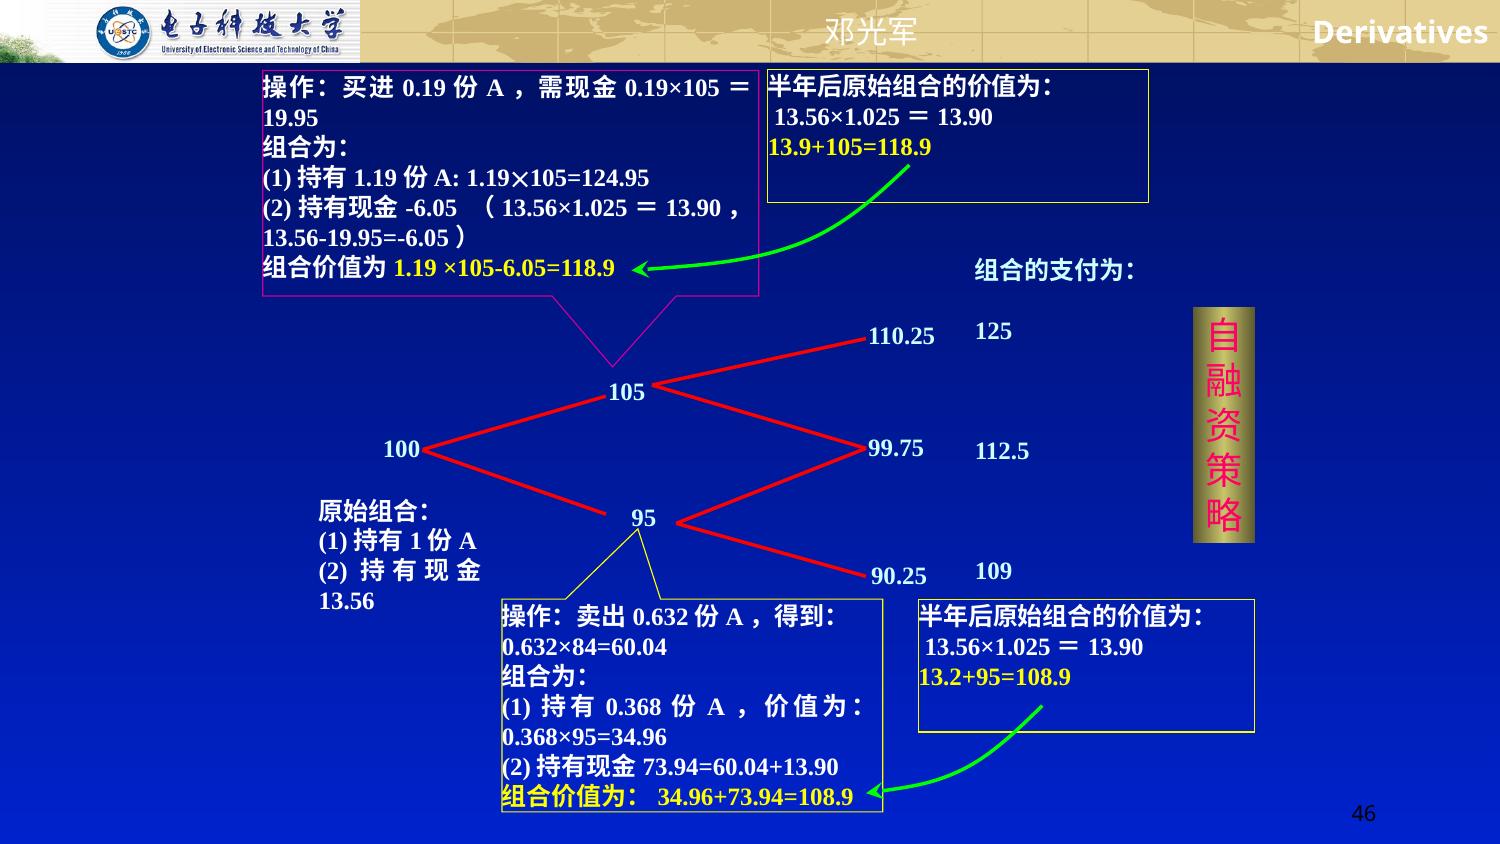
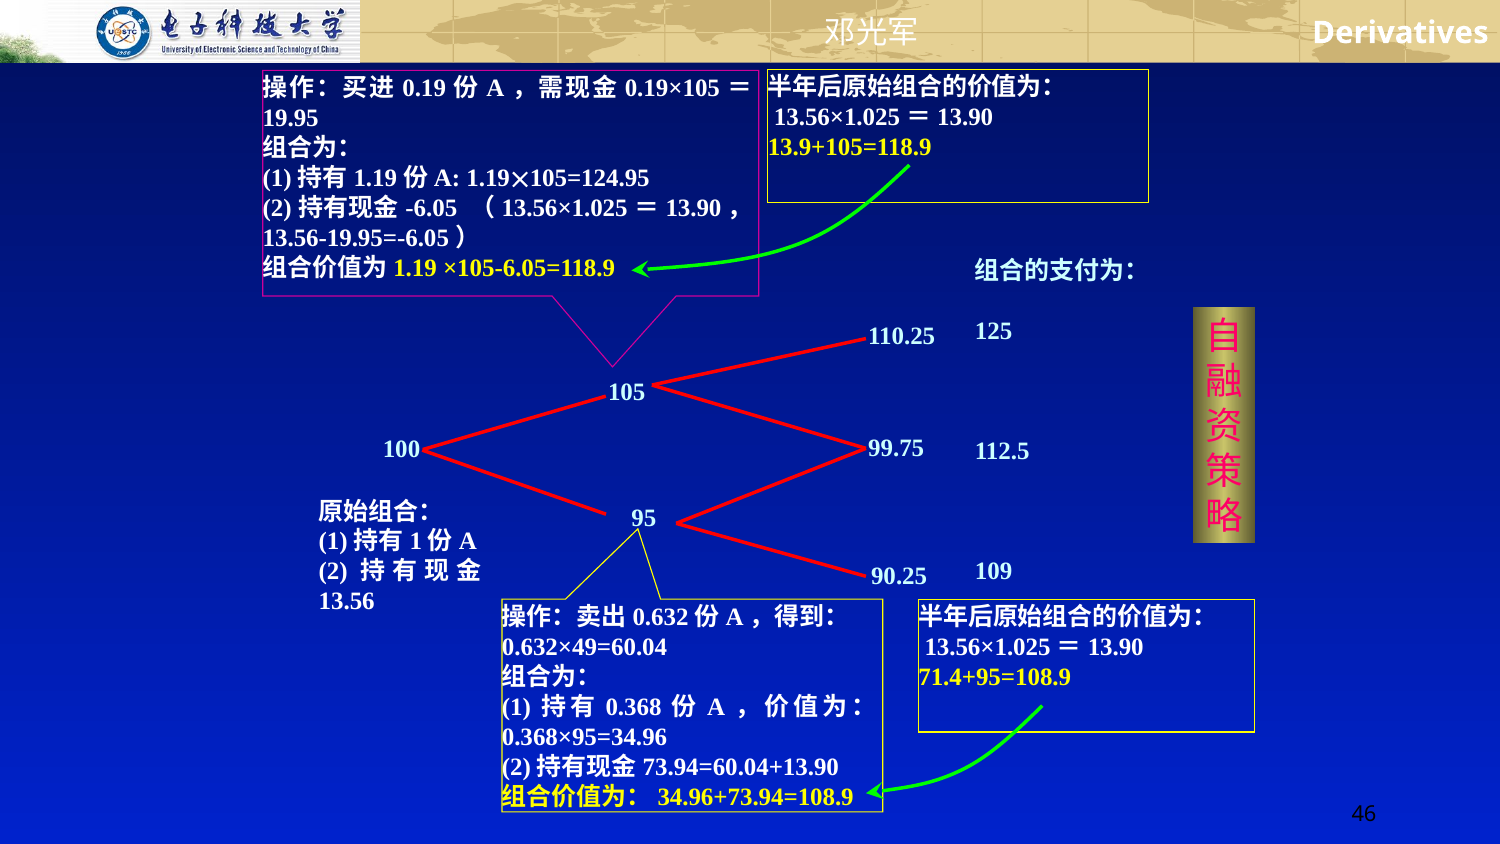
0.632×84=60.04: 0.632×84=60.04 -> 0.632×49=60.04
13.2+95=108.9: 13.2+95=108.9 -> 71.4+95=108.9
